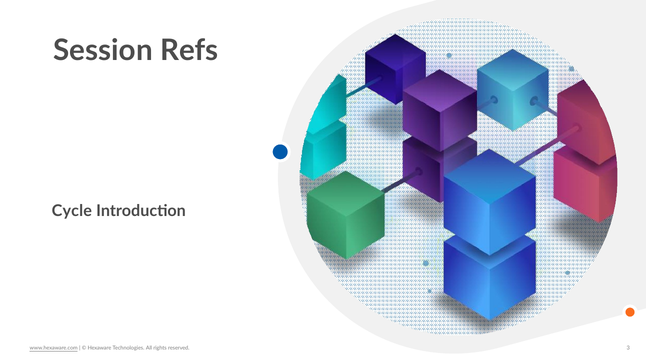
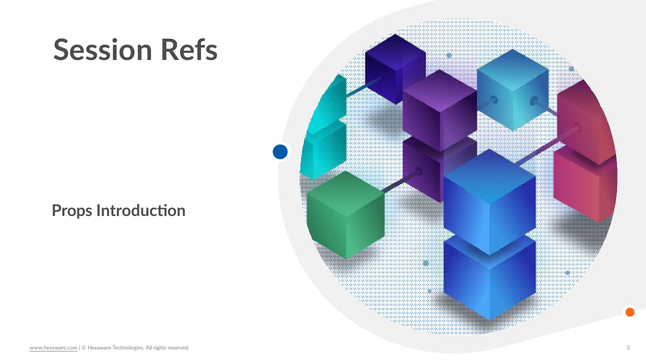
Cycle: Cycle -> Props
